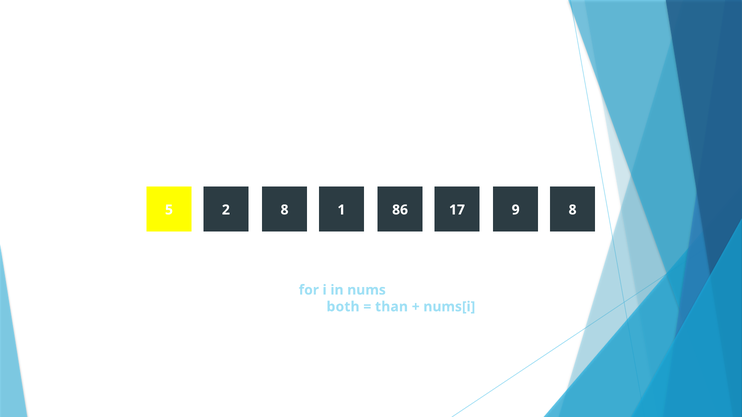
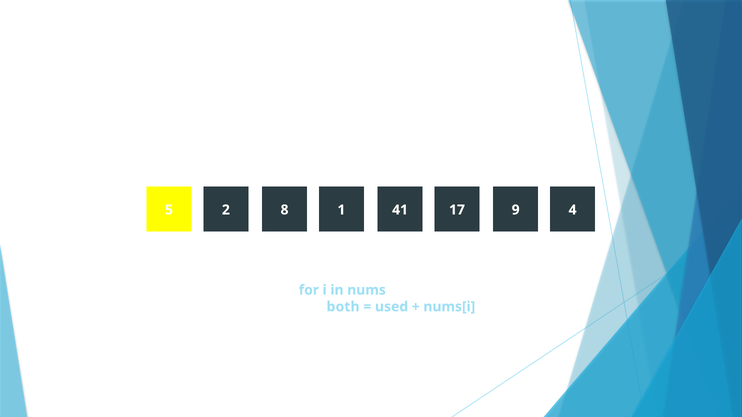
86: 86 -> 41
9 8: 8 -> 4
than: than -> used
